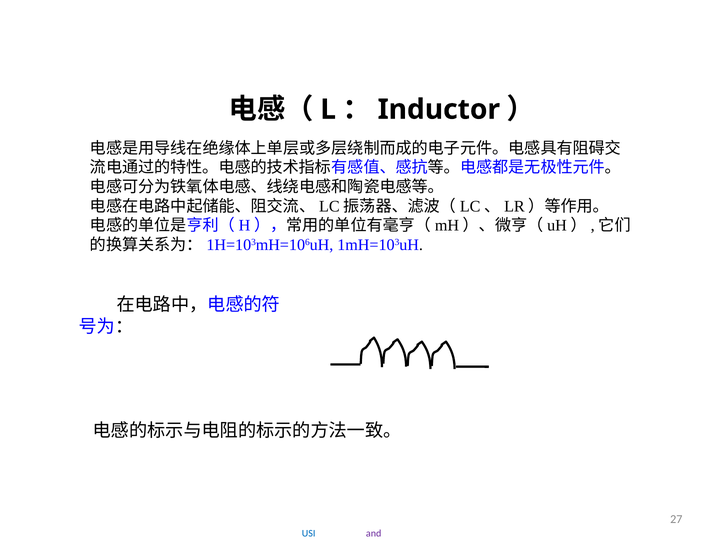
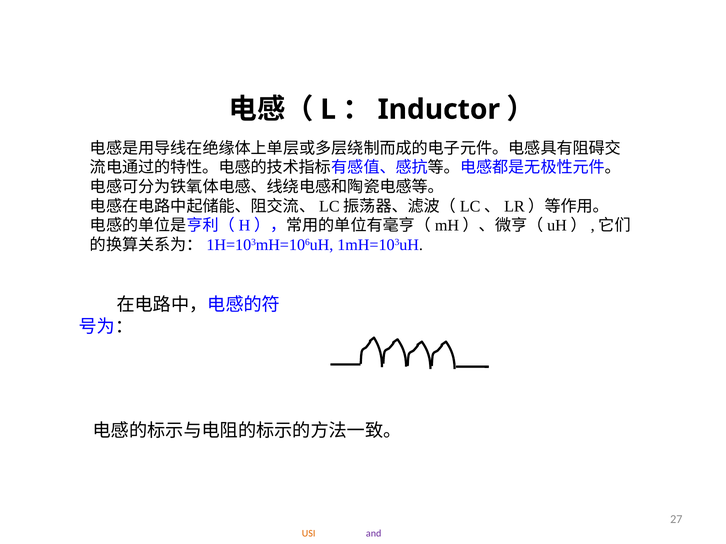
USI colour: blue -> orange
